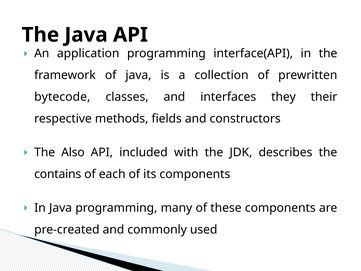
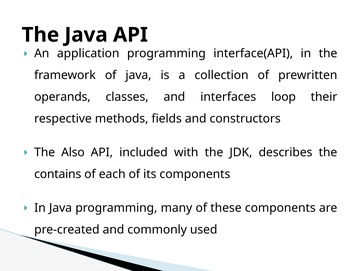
bytecode: bytecode -> operands
they: they -> loop
